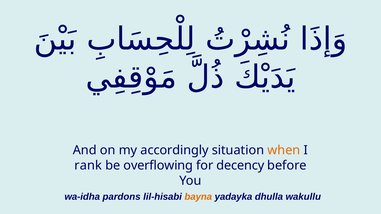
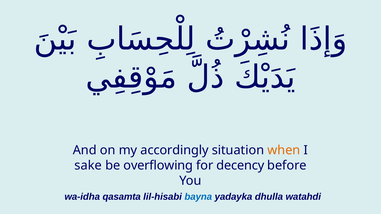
rank: rank -> sake
pardons: pardons -> qasamta
bayna colour: orange -> blue
wakullu: wakullu -> watahdi
